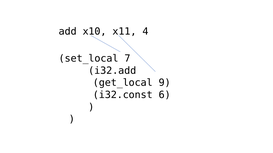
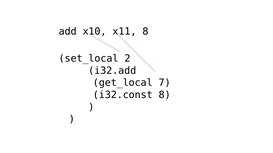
x11 4: 4 -> 8
7: 7 -> 2
9: 9 -> 7
i32.const 6: 6 -> 8
